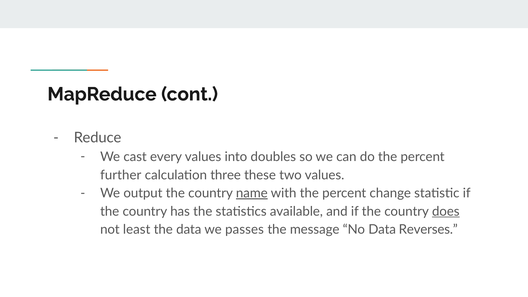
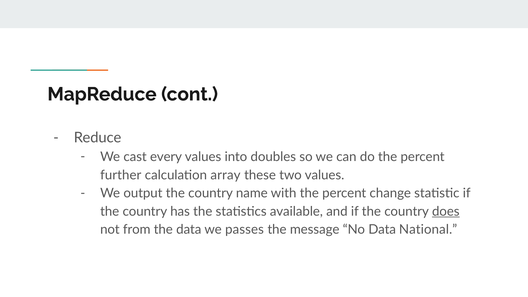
three: three -> array
name underline: present -> none
least: least -> from
Reverses: Reverses -> National
